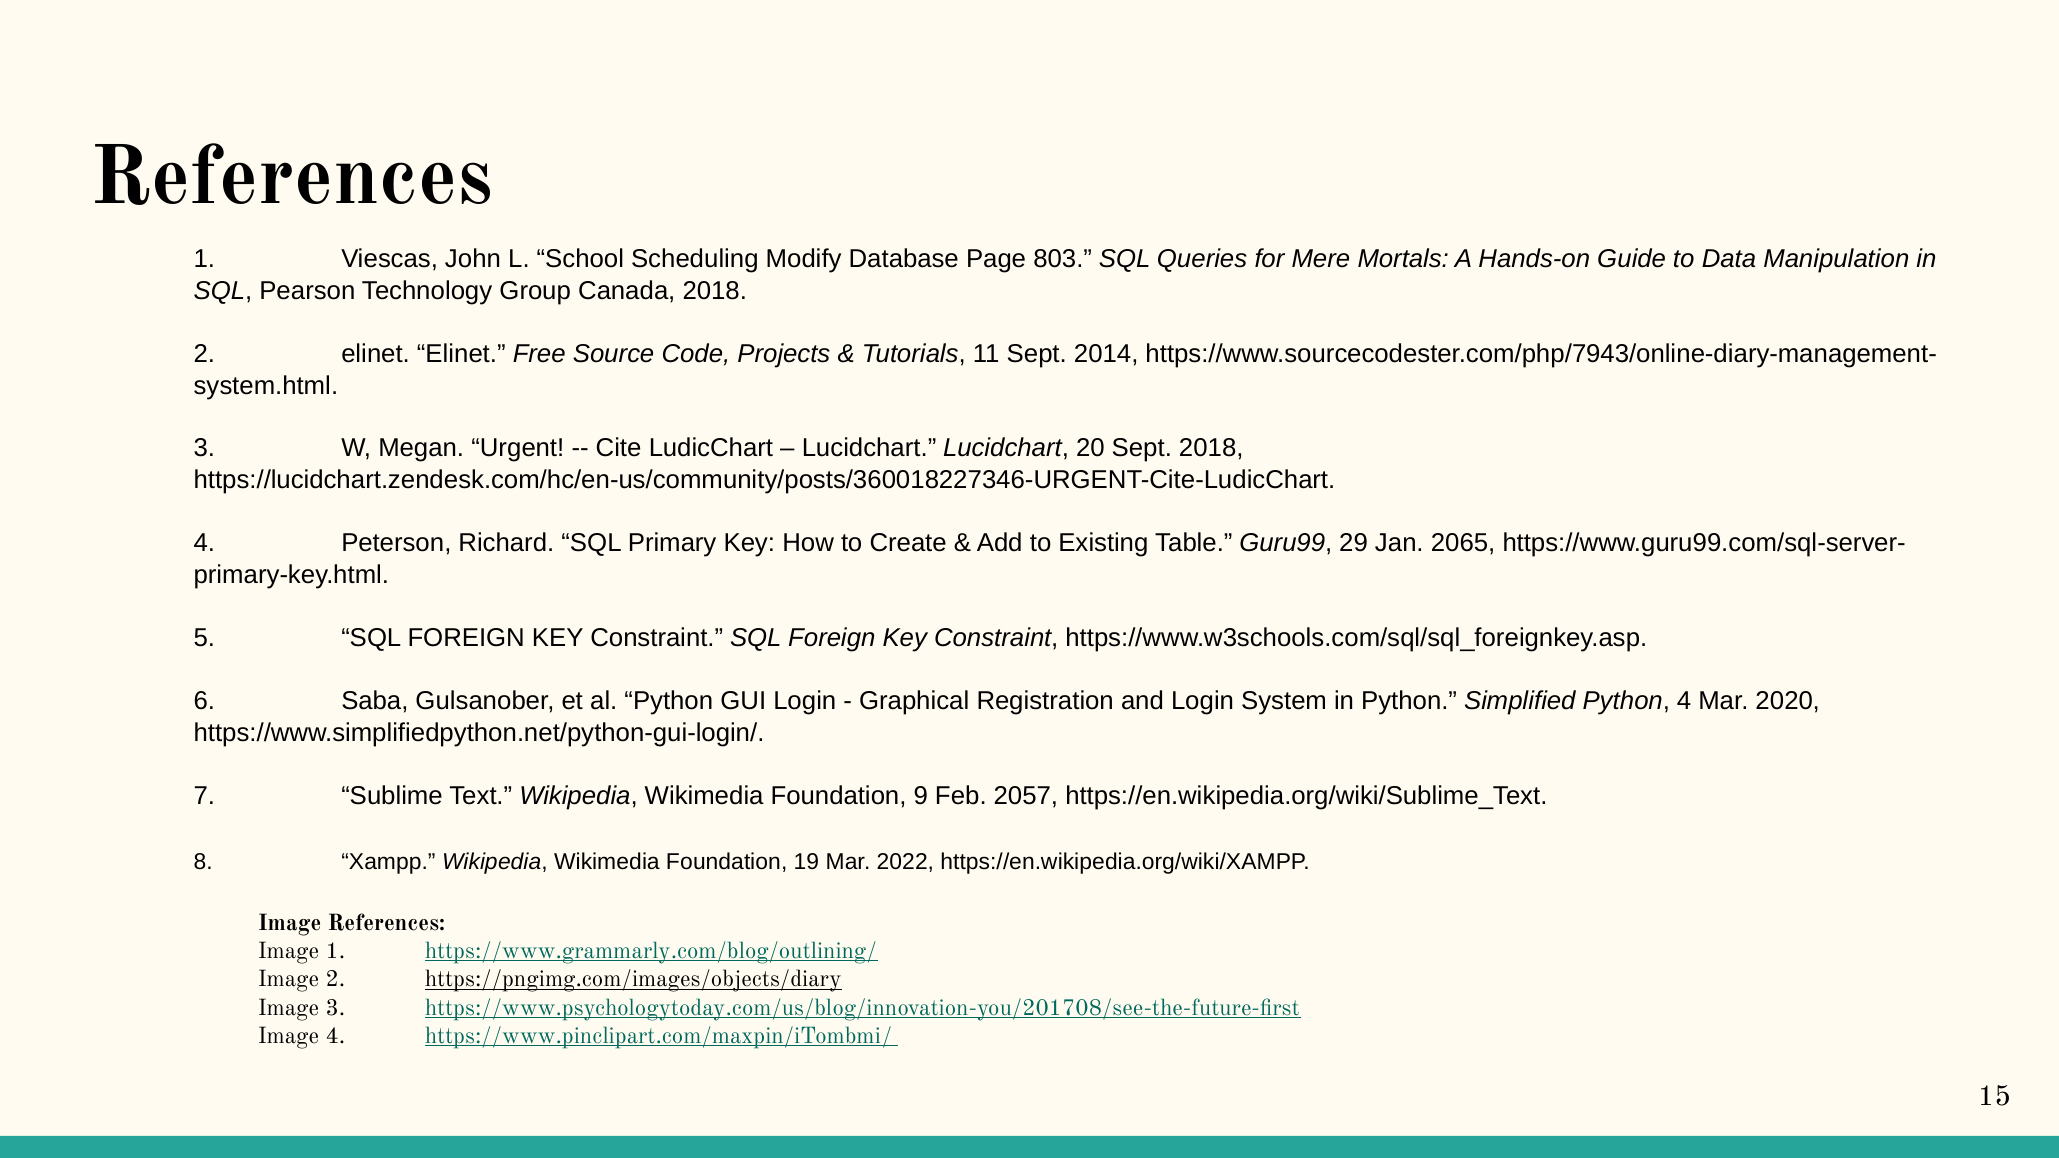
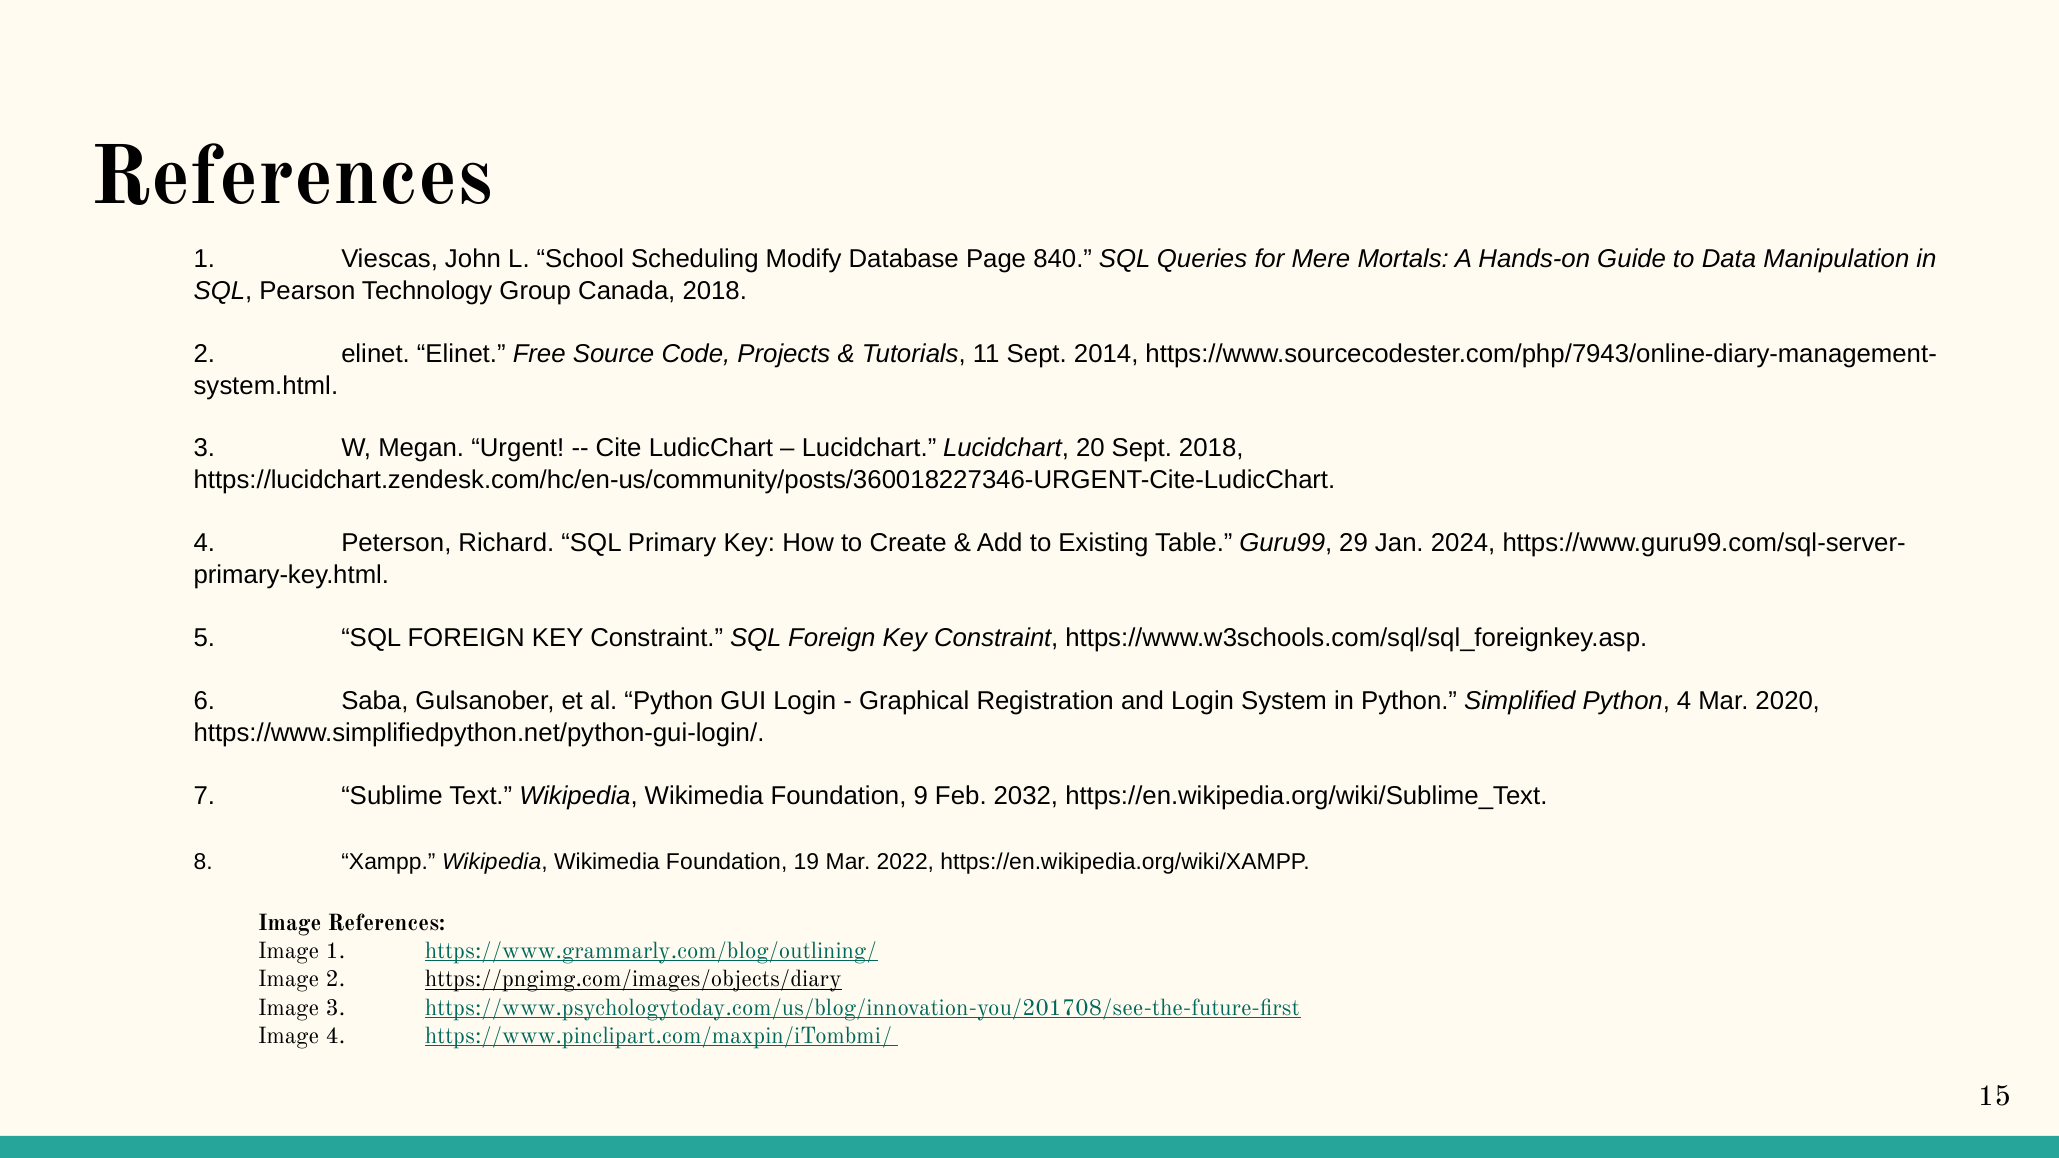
803: 803 -> 840
2065: 2065 -> 2024
2057: 2057 -> 2032
